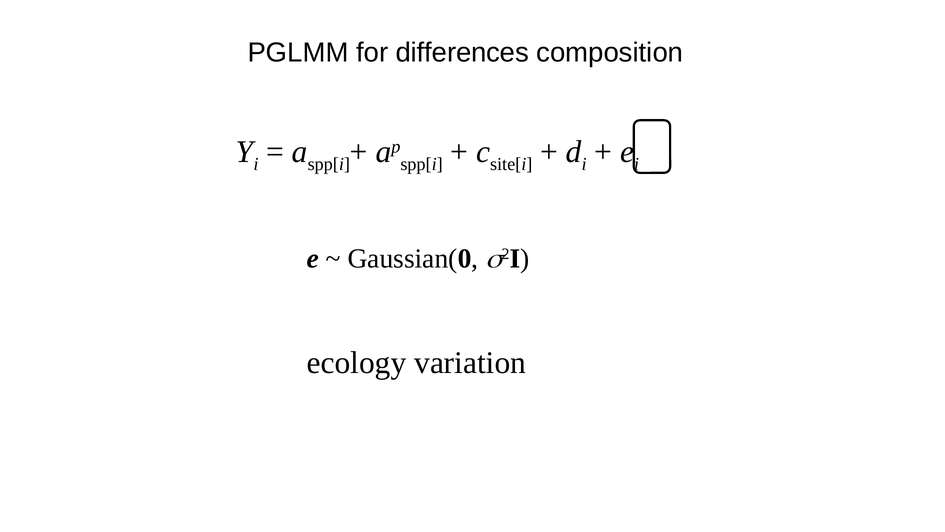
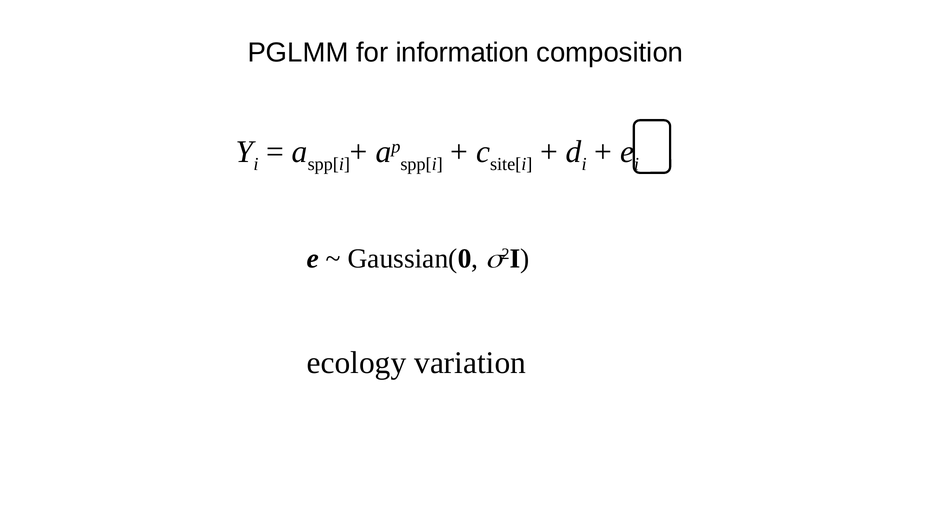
differences: differences -> information
